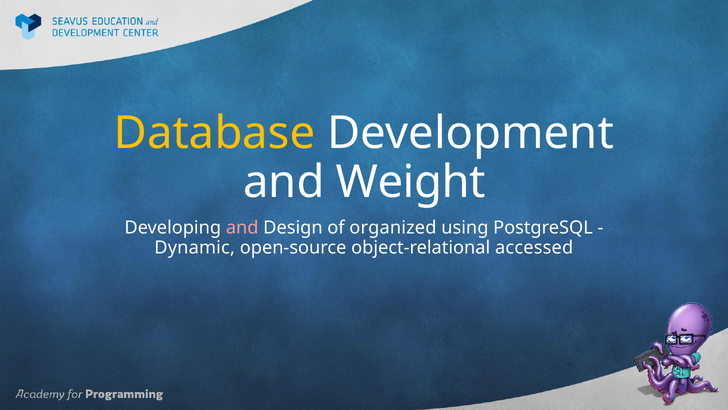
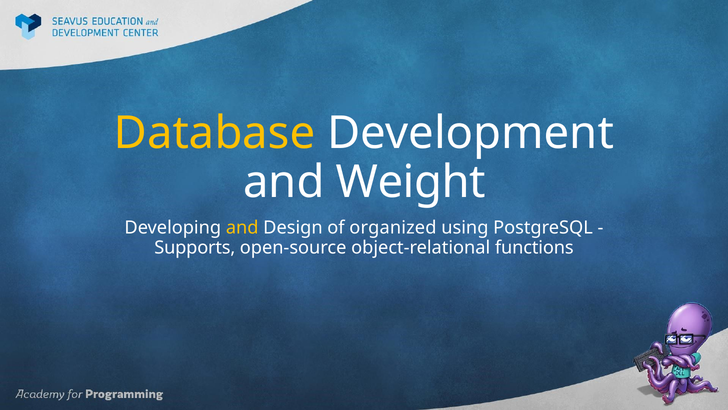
and at (242, 228) colour: pink -> yellow
Dynamic: Dynamic -> Supports
accessed: accessed -> functions
